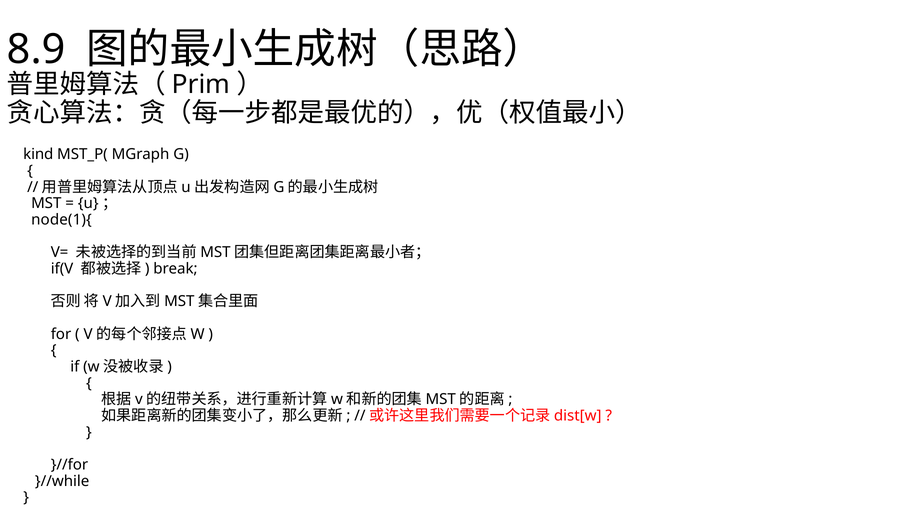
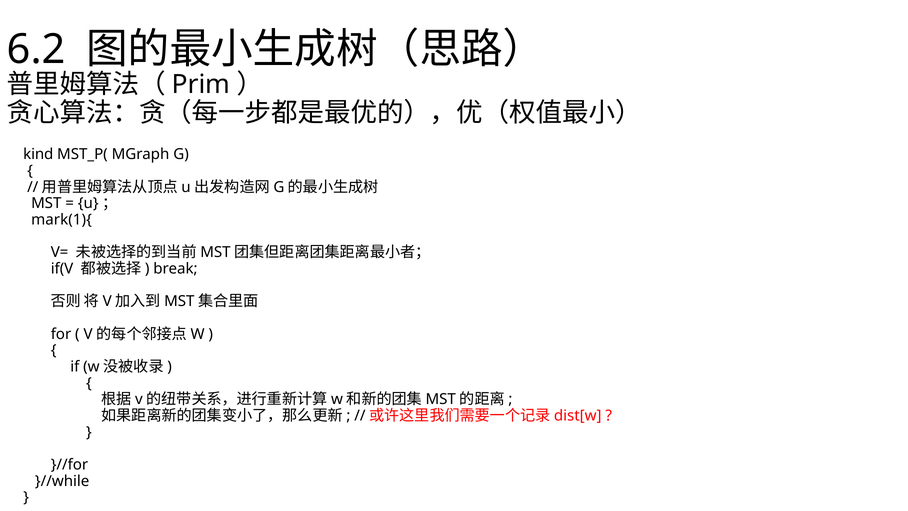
8.9: 8.9 -> 6.2
node(1){: node(1){ -> mark(1){
